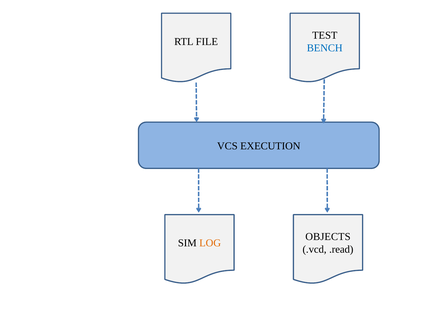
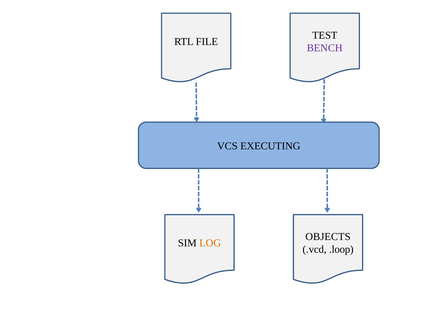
BENCH colour: blue -> purple
EXECUTION: EXECUTION -> EXECUTING
.read: .read -> .loop
